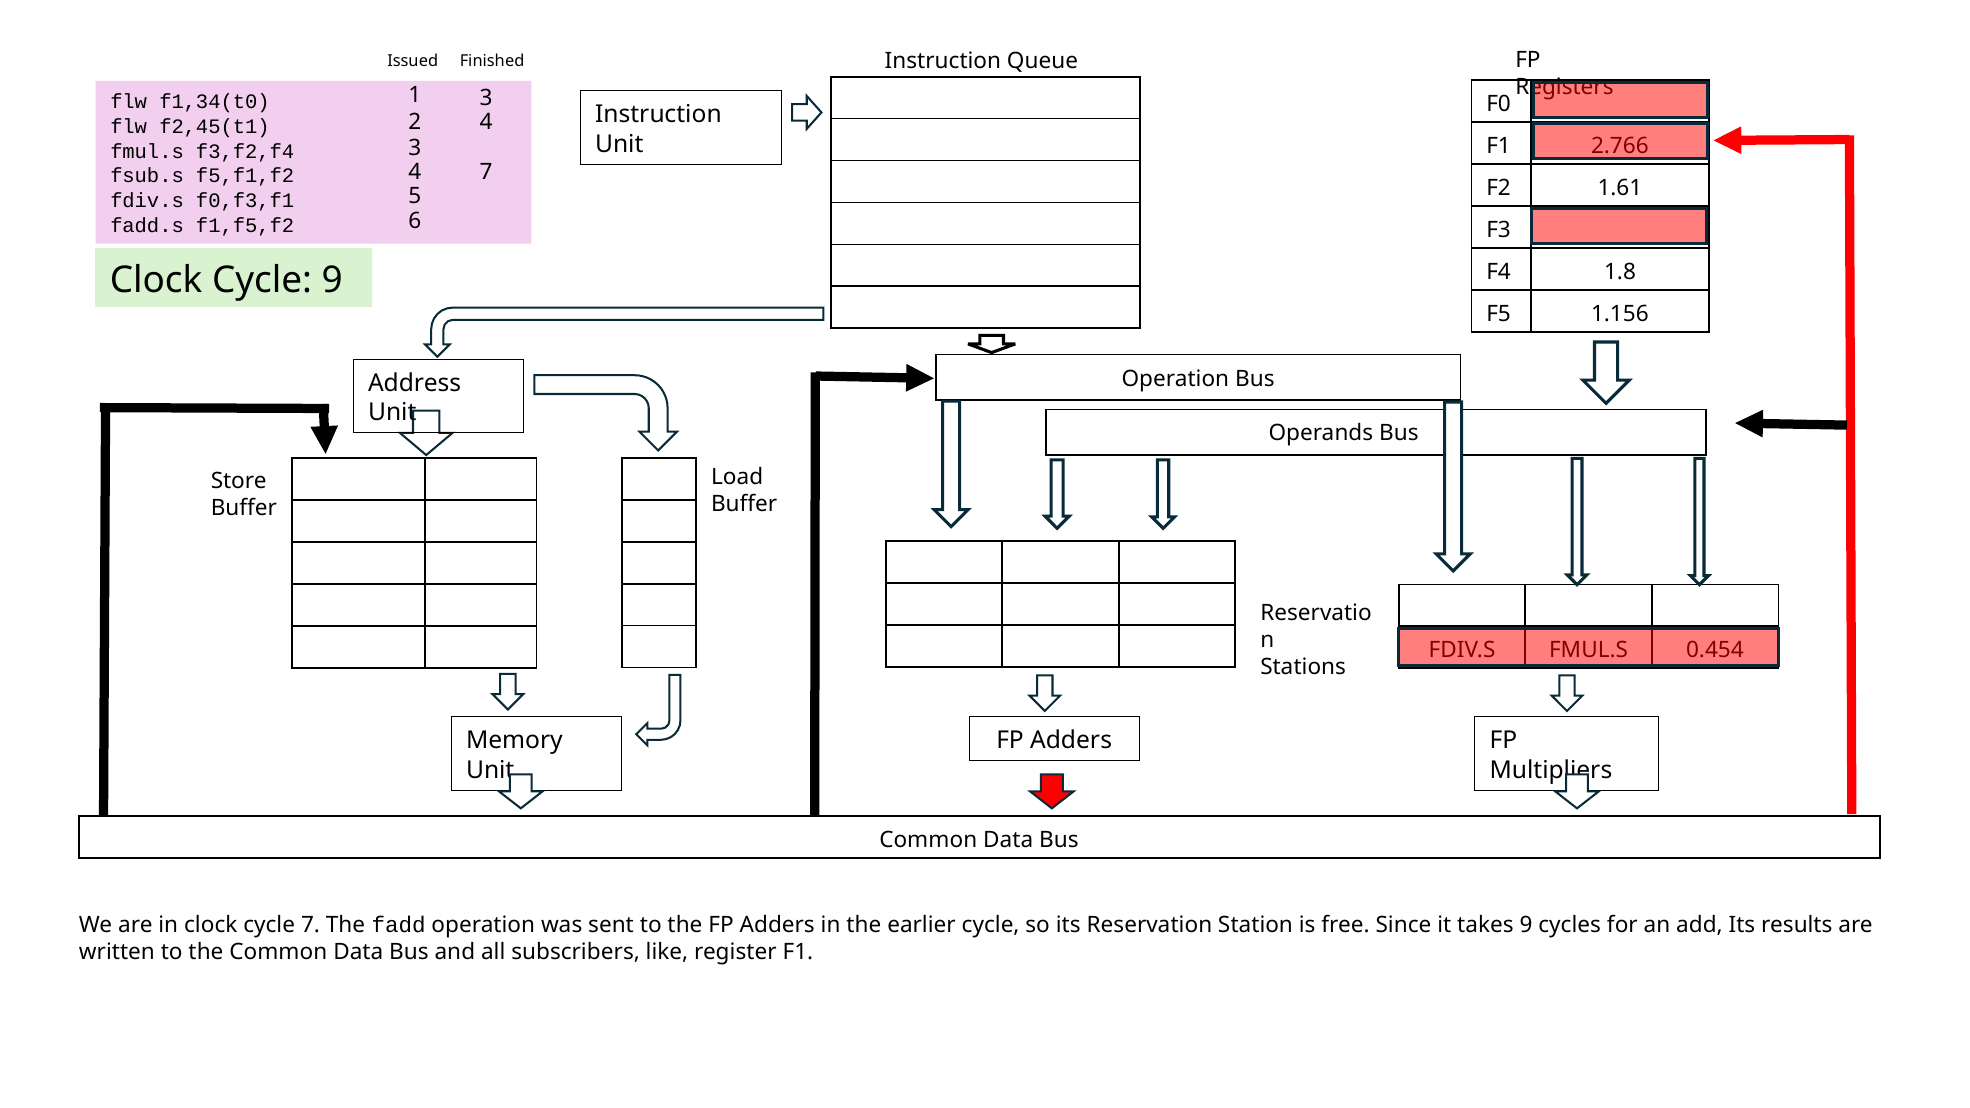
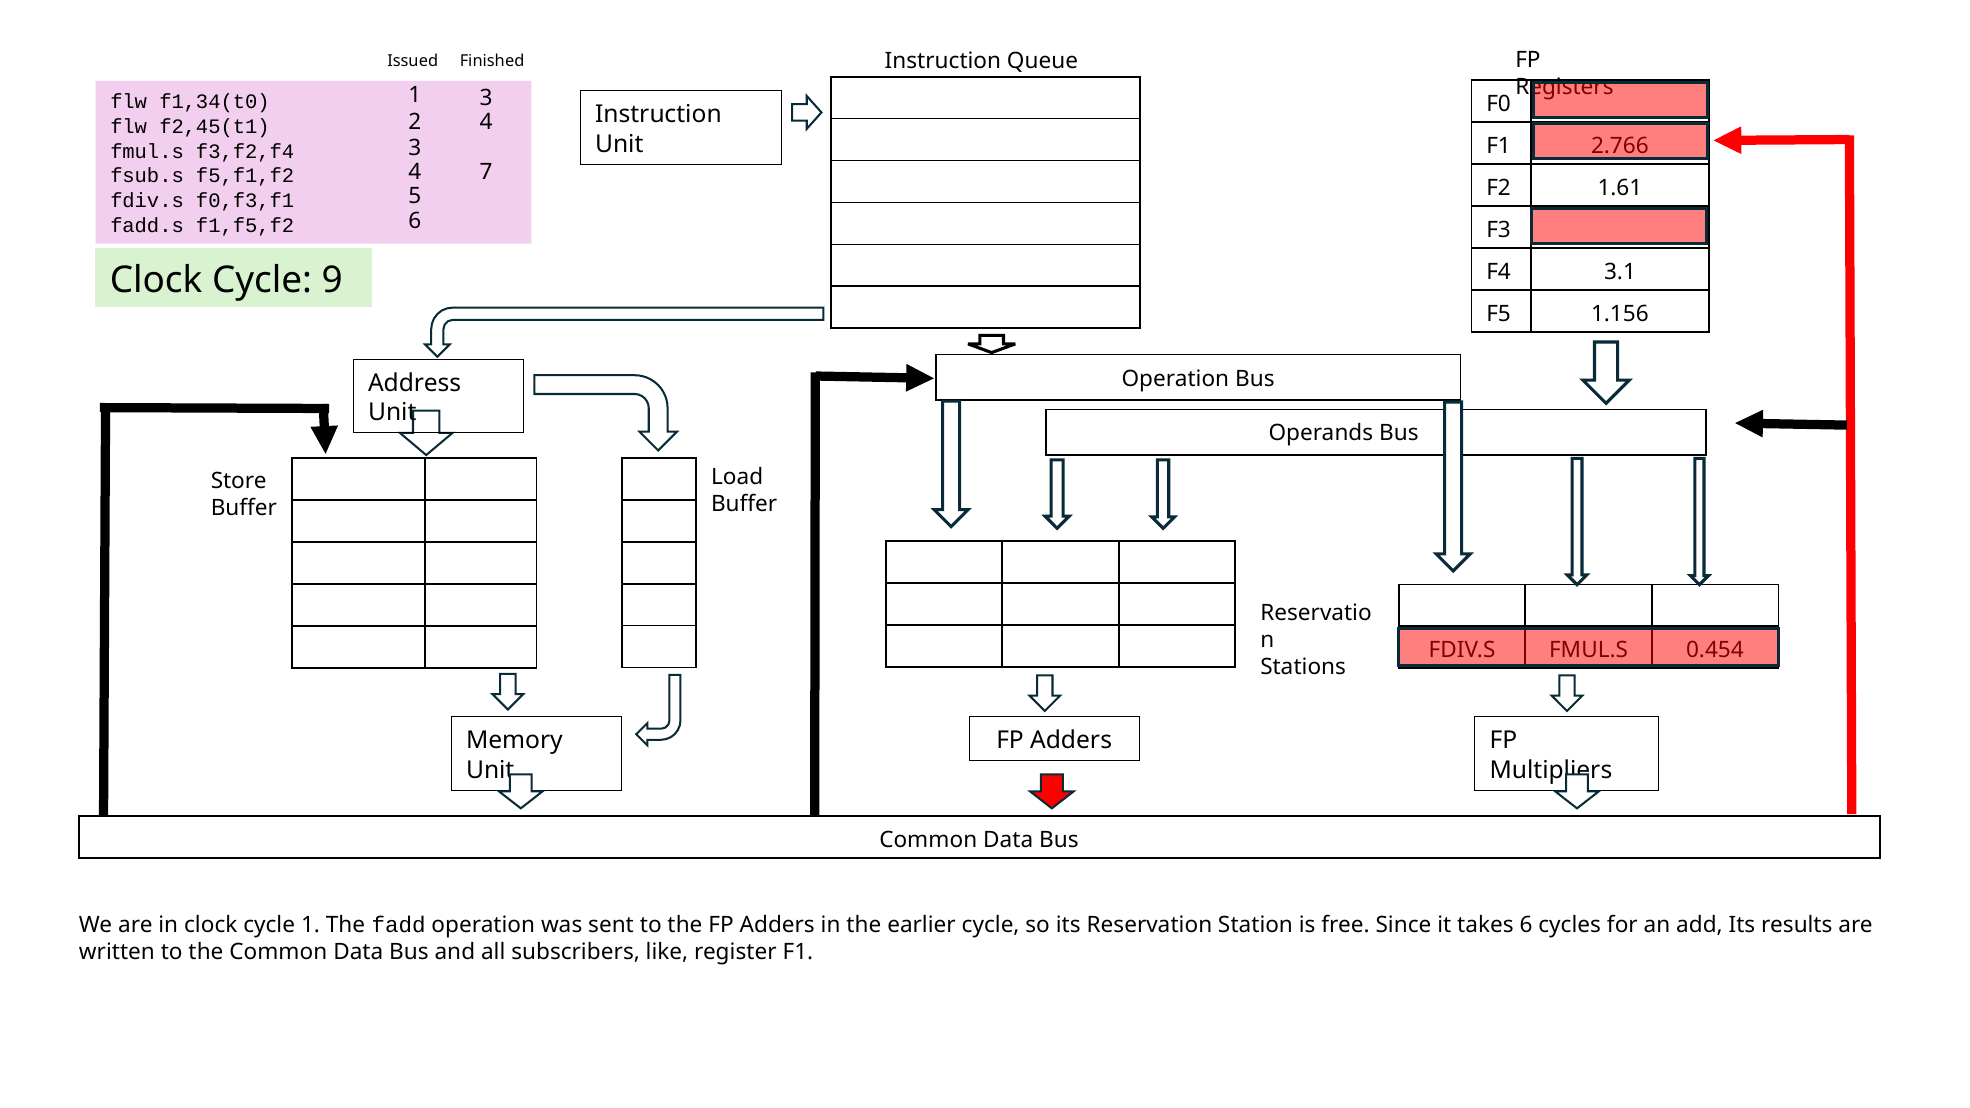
1.8: 1.8 -> 3.1
cycle 7: 7 -> 1
takes 9: 9 -> 6
